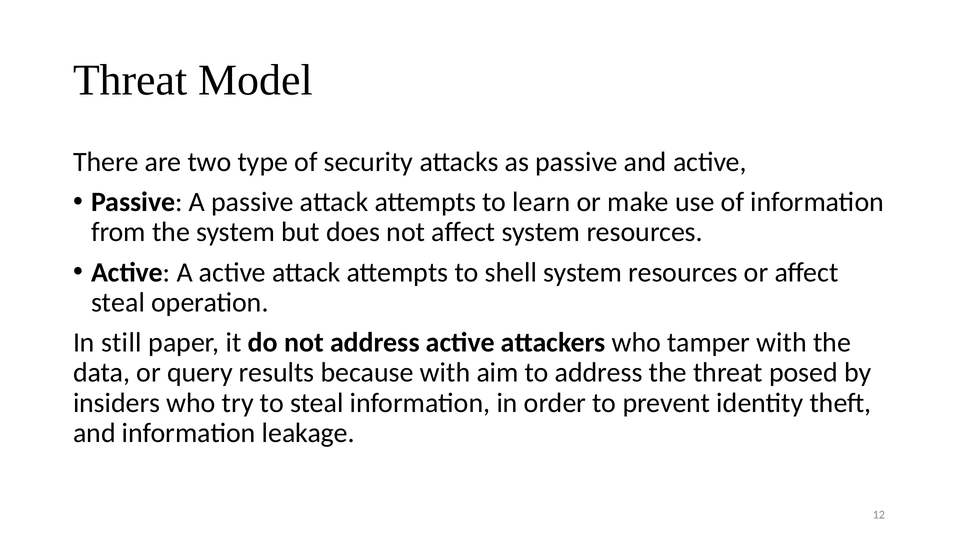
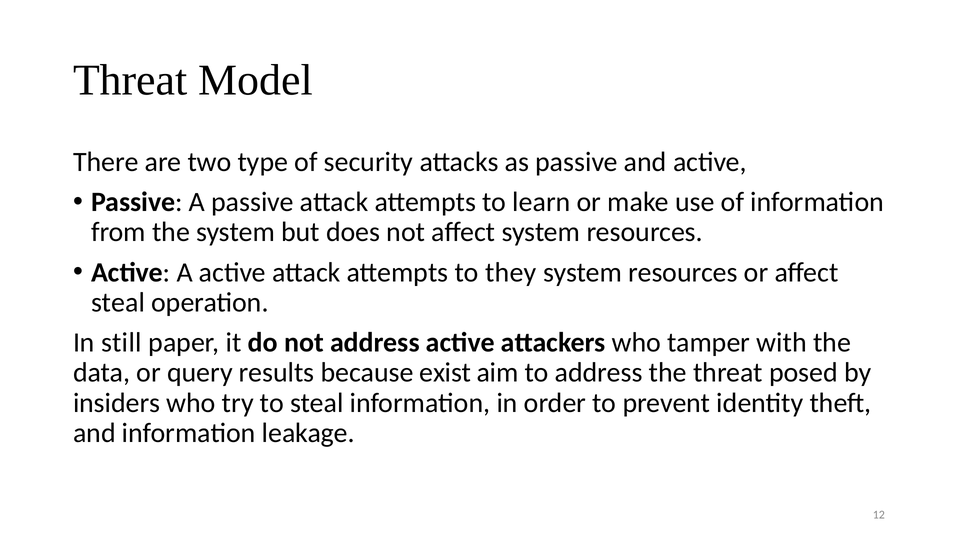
shell: shell -> they
because with: with -> exist
